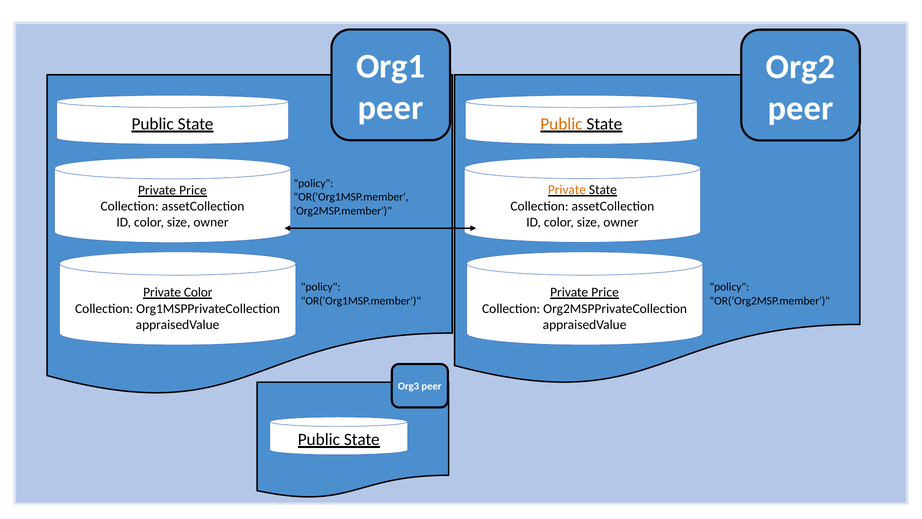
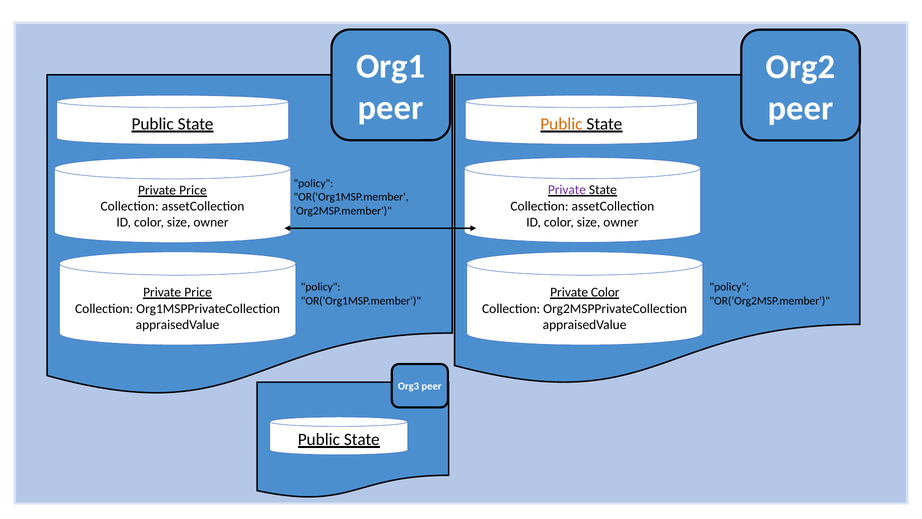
Private at (567, 190) colour: orange -> purple
Color at (198, 292): Color -> Price
Price at (605, 292): Price -> Color
